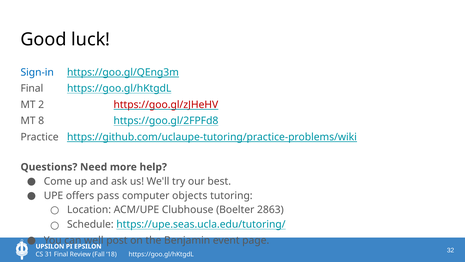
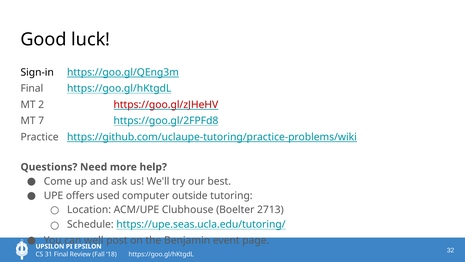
Sign-in colour: blue -> black
8: 8 -> 7
pass: pass -> used
objects: objects -> outside
2863: 2863 -> 2713
